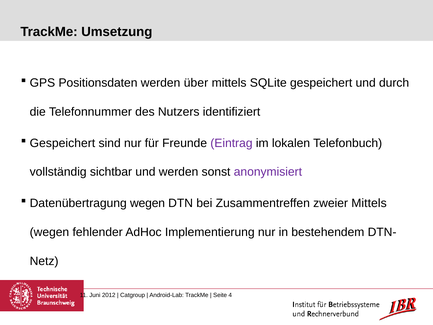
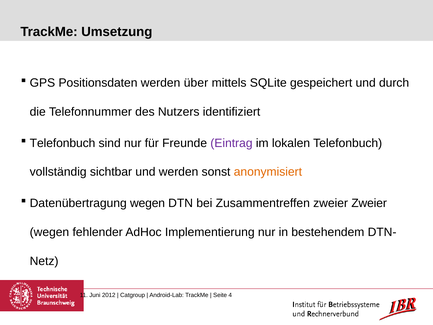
Gespeichert at (62, 143): Gespeichert -> Telefonbuch
anonymisiert colour: purple -> orange
zweier Mittels: Mittels -> Zweier
